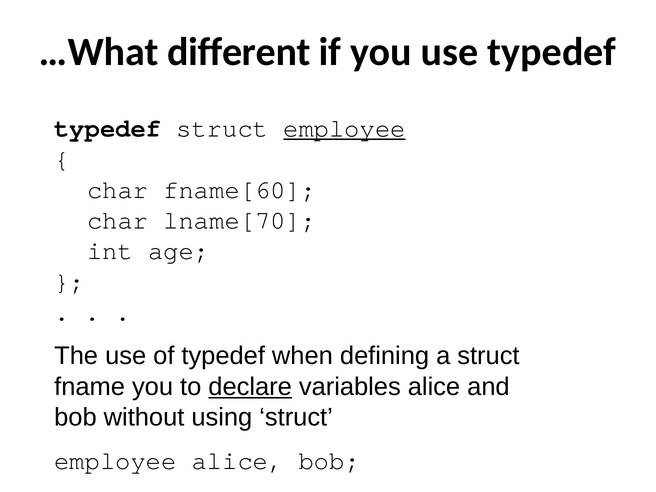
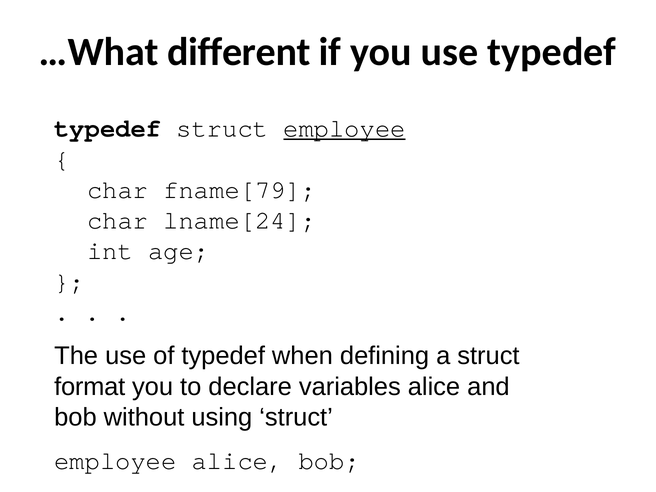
fname[60: fname[60 -> fname[79
lname[70: lname[70 -> lname[24
fname: fname -> format
declare underline: present -> none
